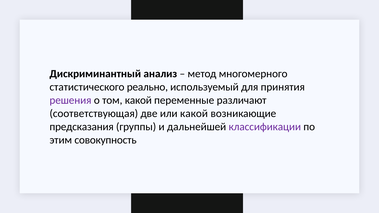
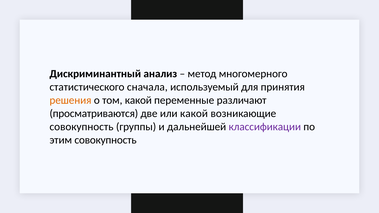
реально: реально -> сначала
решения colour: purple -> orange
соответствующая: соответствующая -> просматриваются
предсказания at (82, 127): предсказания -> совокупность
